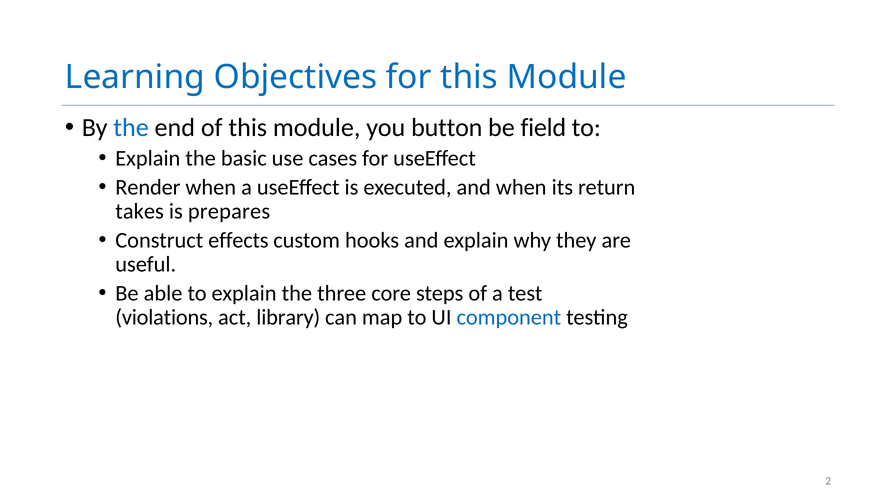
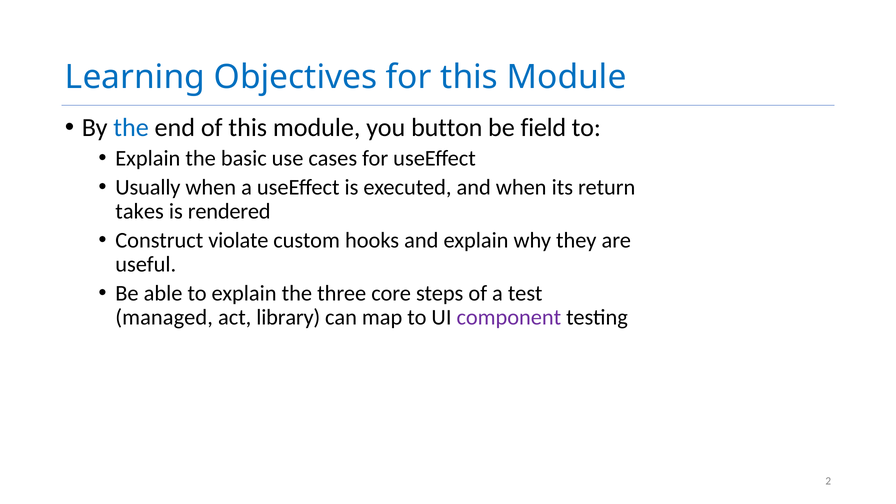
Render: Render -> Usually
prepares: prepares -> rendered
effects: effects -> violate
violations: violations -> managed
component colour: blue -> purple
